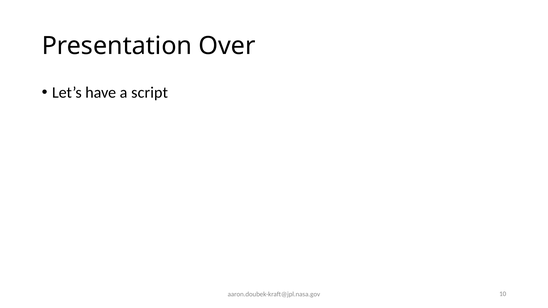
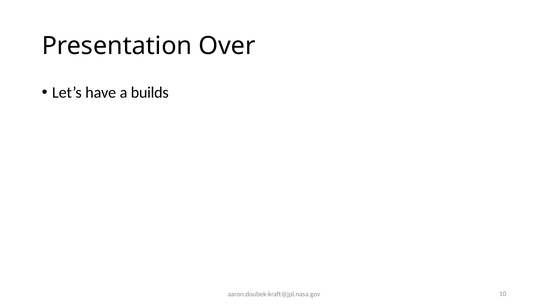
script: script -> builds
